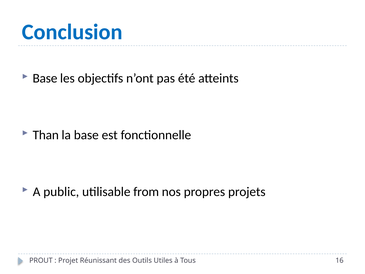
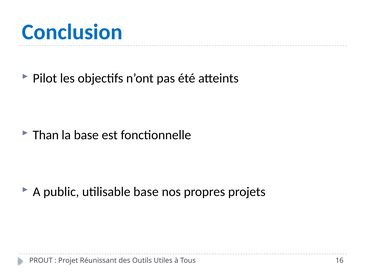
Base at (45, 78): Base -> Pilot
utilisable from: from -> base
